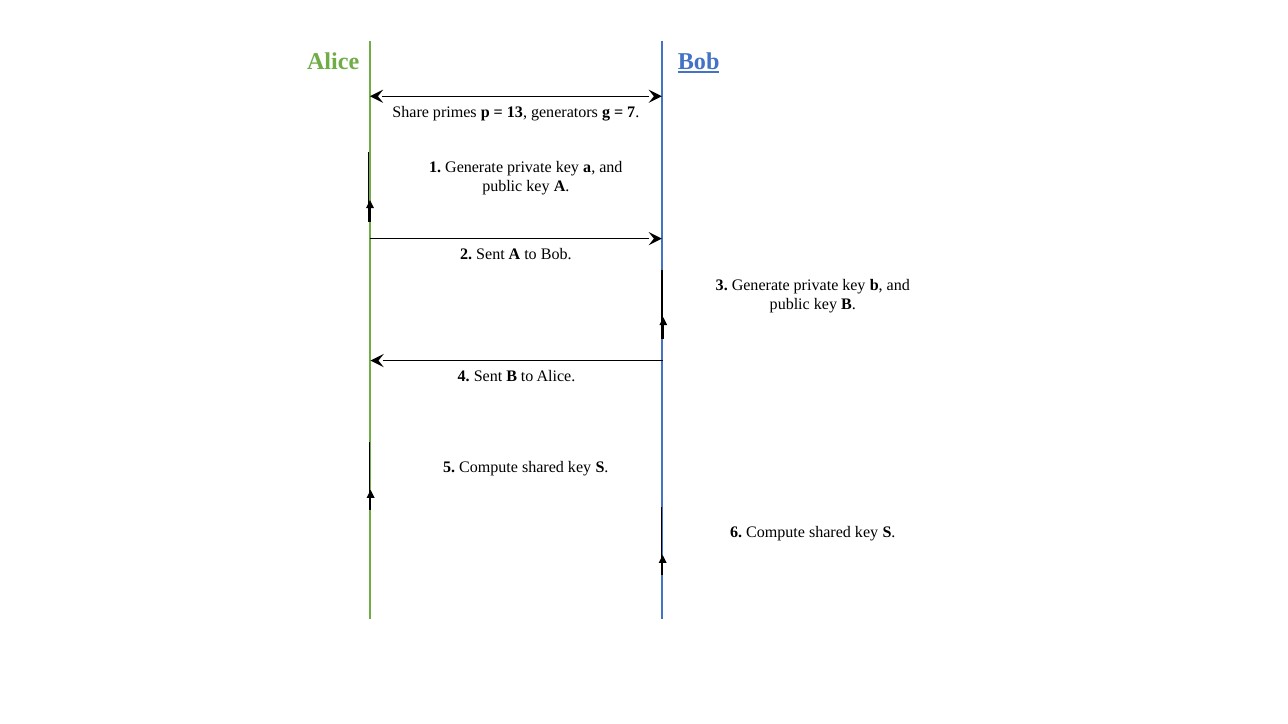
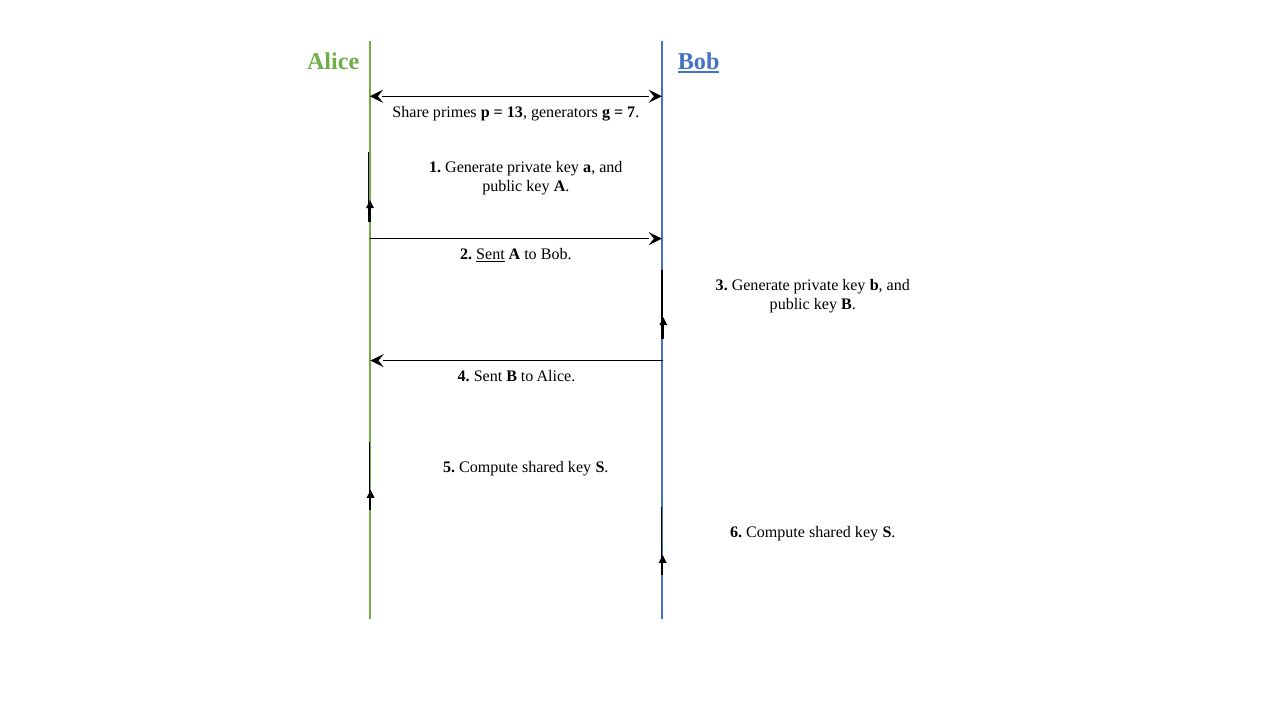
Sent at (490, 255) underline: none -> present
